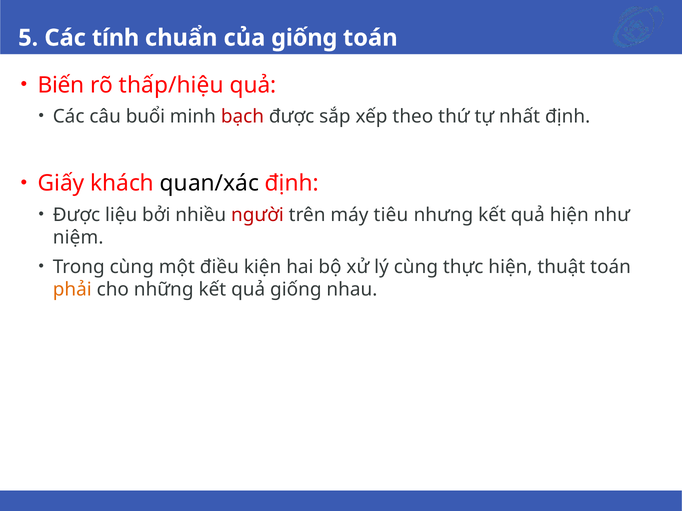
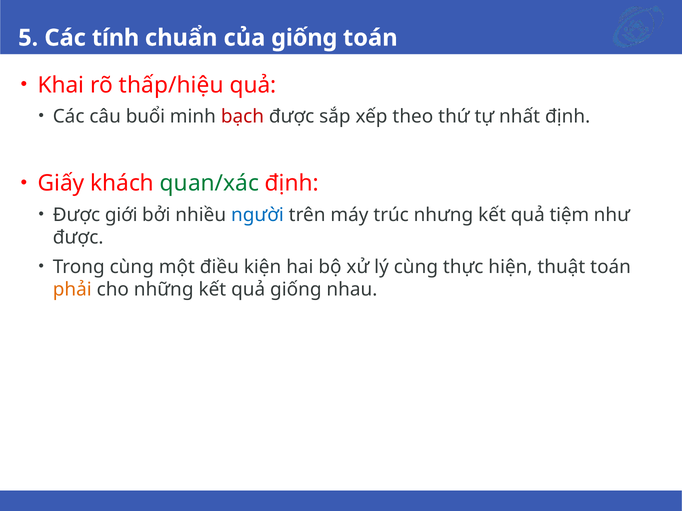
Biến: Biến -> Khai
quan/xác colour: black -> green
liệu: liệu -> giới
người colour: red -> blue
tiêu: tiêu -> trúc
quả hiện: hiện -> tiệm
niệm at (78, 238): niệm -> được
